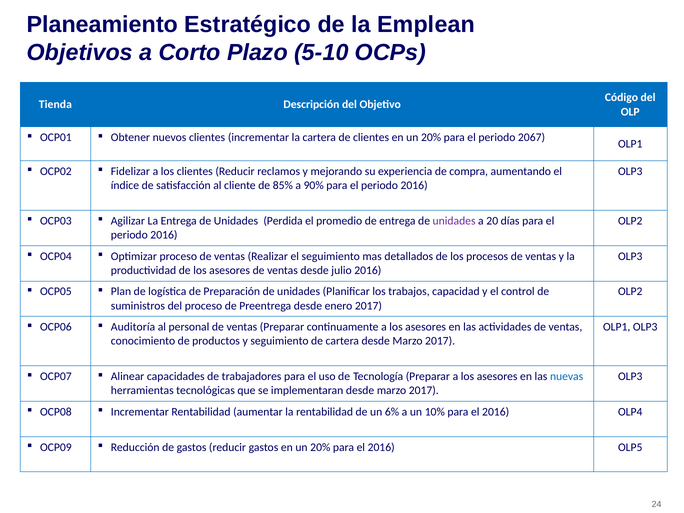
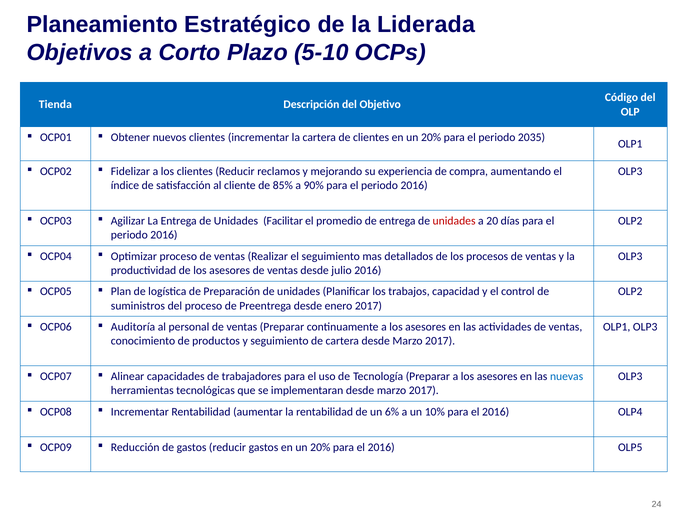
Emplean: Emplean -> Liderada
2067: 2067 -> 2035
Perdida: Perdida -> Facilitar
unidades at (454, 221) colour: purple -> red
